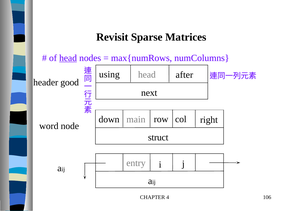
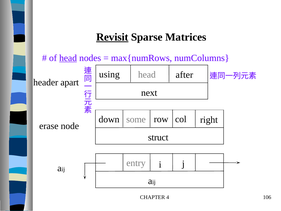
Revisit underline: none -> present
good: good -> apart
main: main -> some
word: word -> erase
